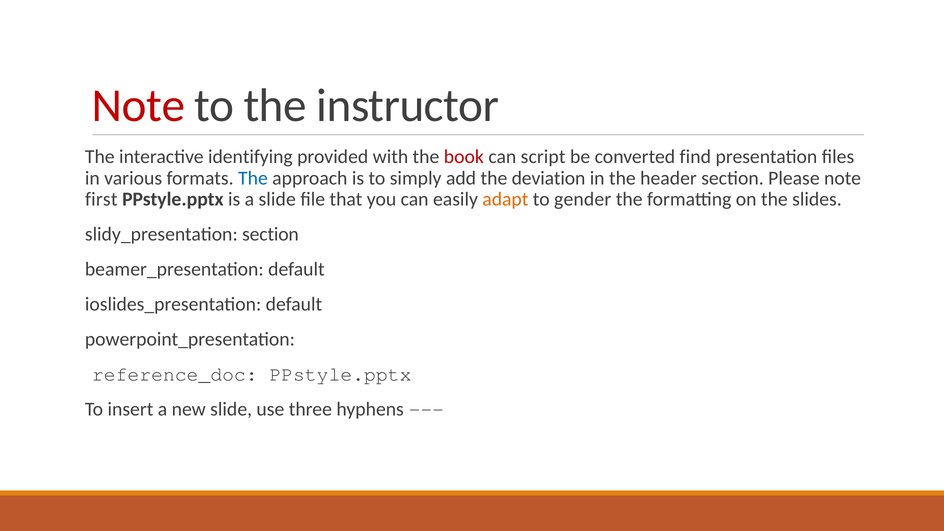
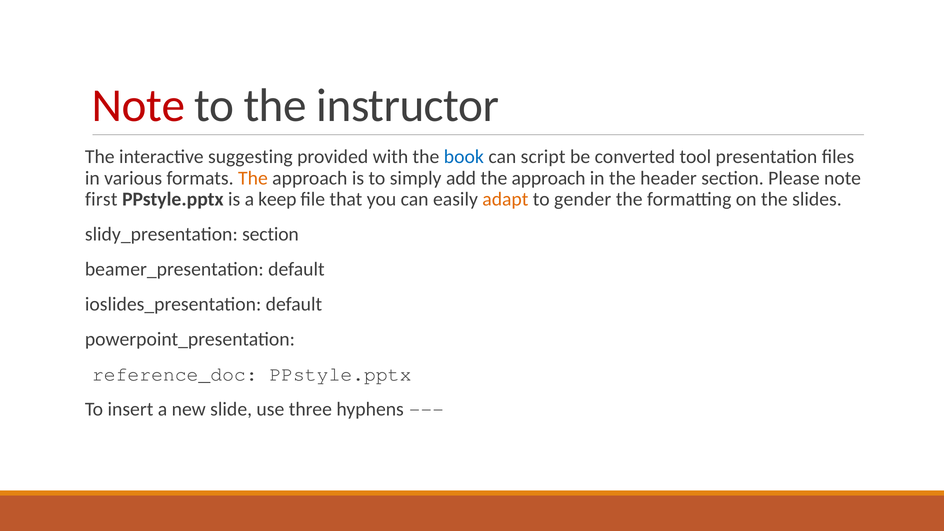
identifying: identifying -> suggesting
book colour: red -> blue
find: find -> tool
The at (253, 178) colour: blue -> orange
add the deviation: deviation -> approach
a slide: slide -> keep
